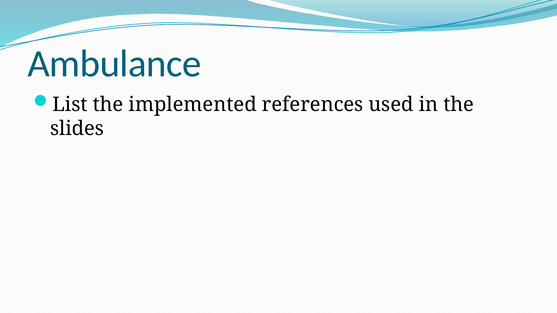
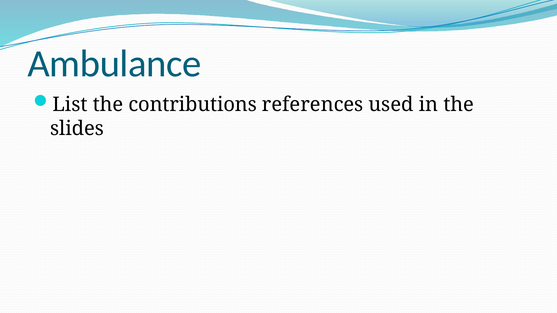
implemented: implemented -> contributions
